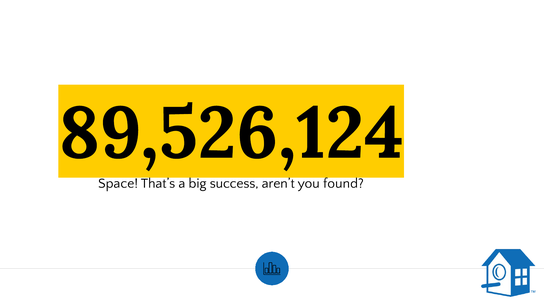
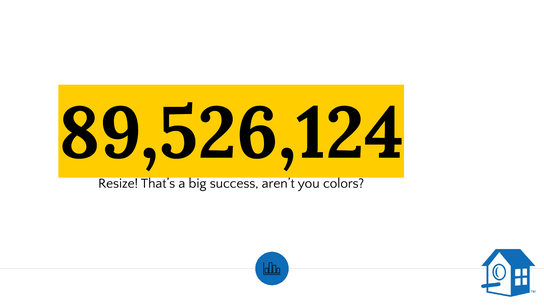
Space: Space -> Resize
found: found -> colors
